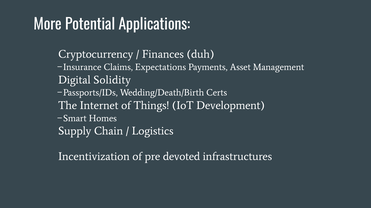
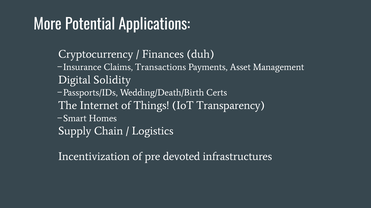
Expectations: Expectations -> Transactions
Development: Development -> Transparency
